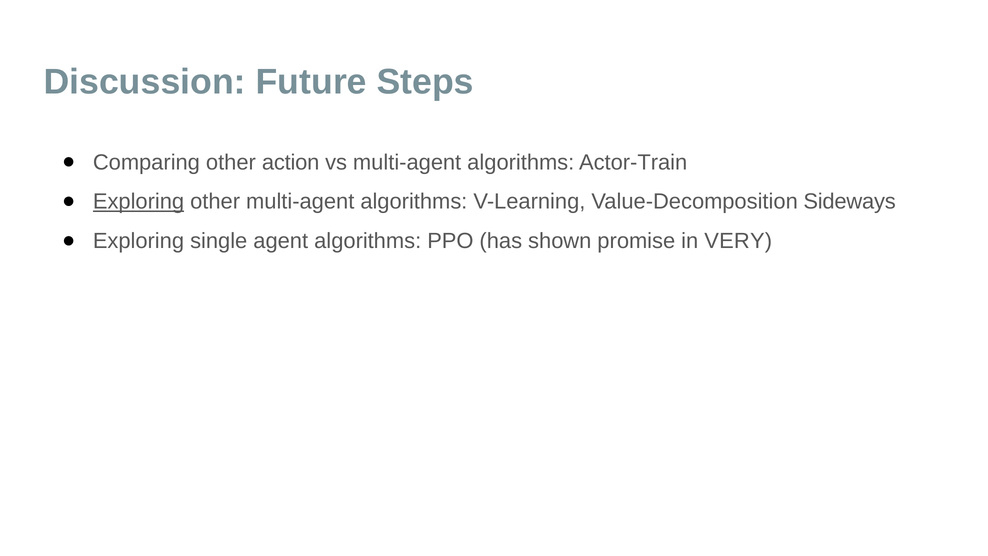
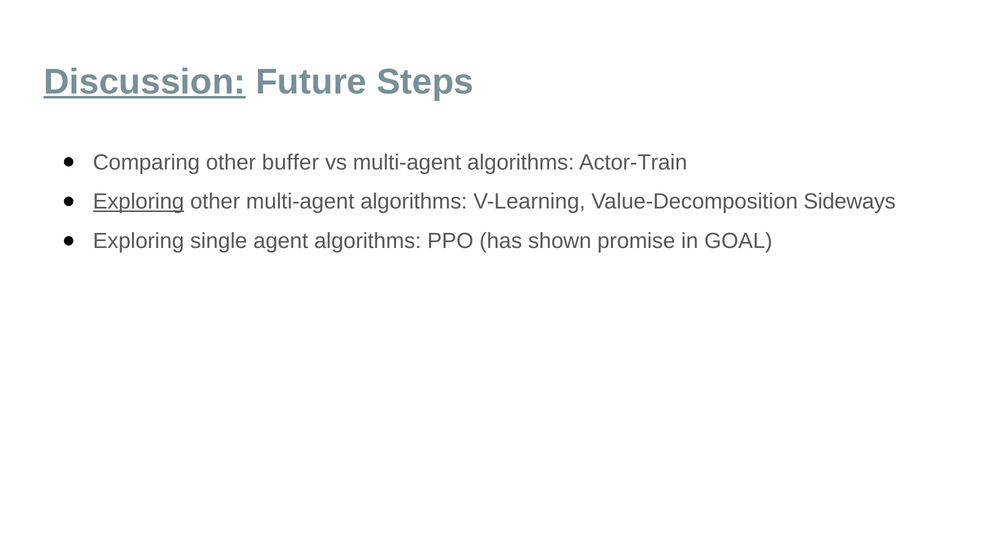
Discussion underline: none -> present
action: action -> buffer
VERY: VERY -> GOAL
